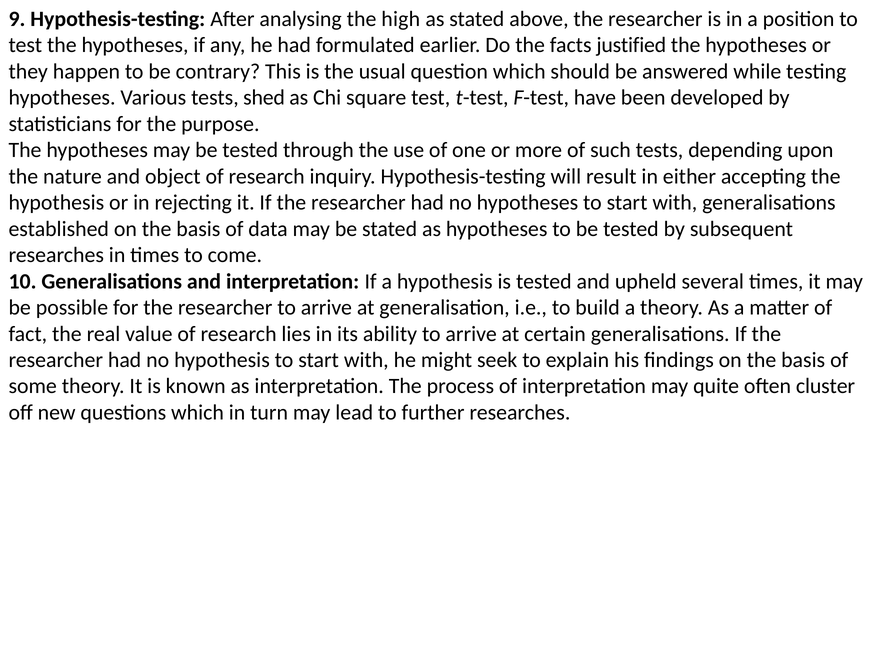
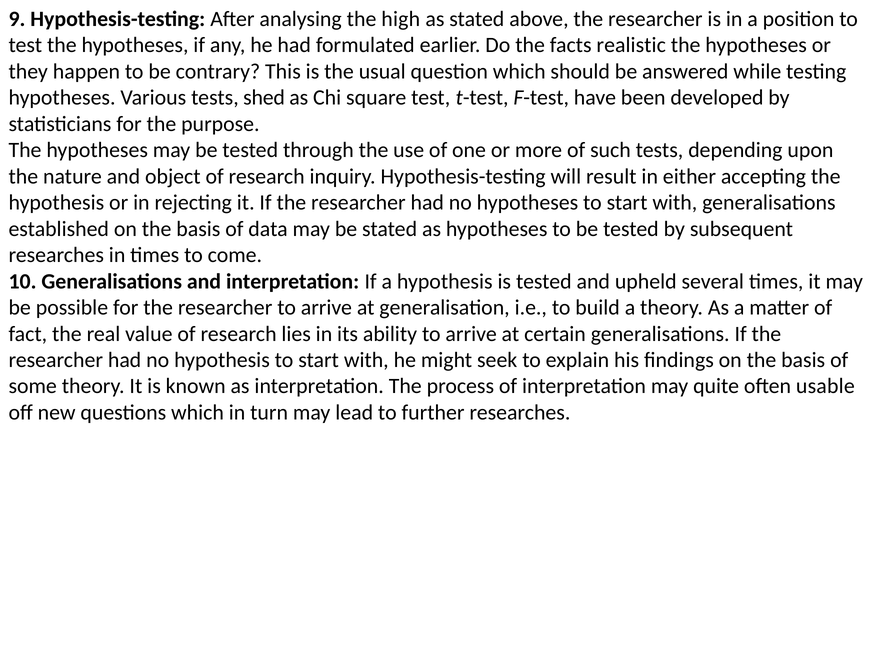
justified: justified -> realistic
cluster: cluster -> usable
